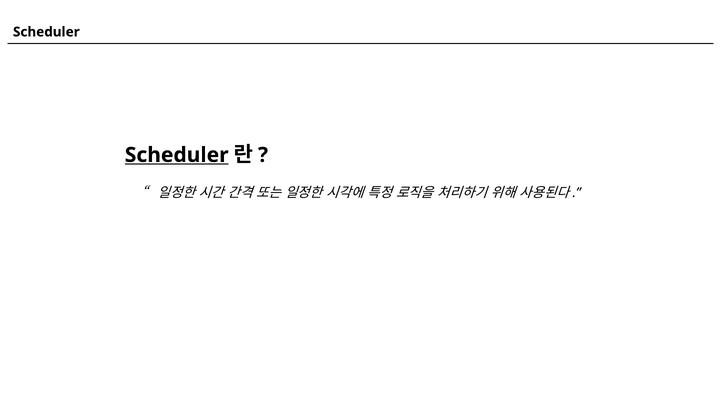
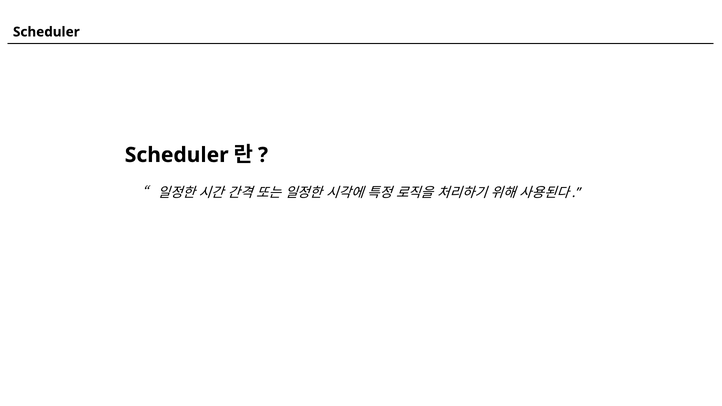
Scheduler at (177, 155) underline: present -> none
